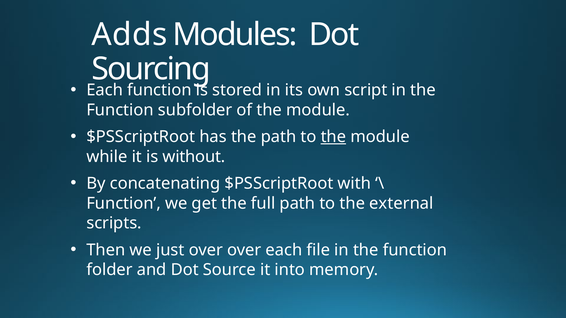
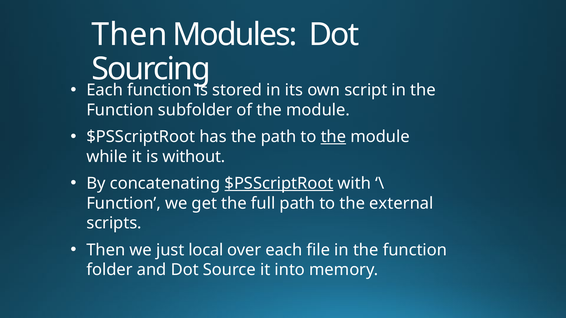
Adds at (129, 35): Adds -> Then
$PSScriptRoot at (279, 184) underline: none -> present
just over: over -> local
